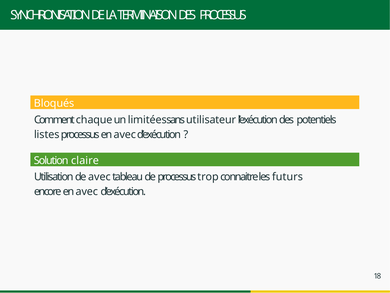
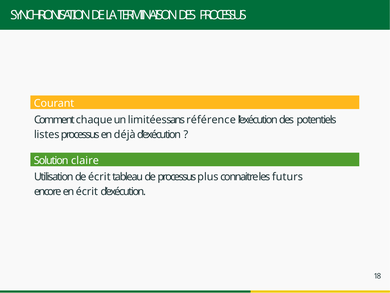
Bloqués: Bloqués -> Courant
utilisateur: utilisateur -> référence
processus en avec: avec -> déjà
de avec: avec -> écrit
trop: trop -> plus
encore en avec: avec -> écrit
